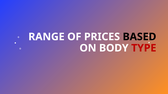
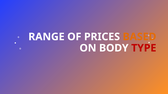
BASED colour: black -> orange
